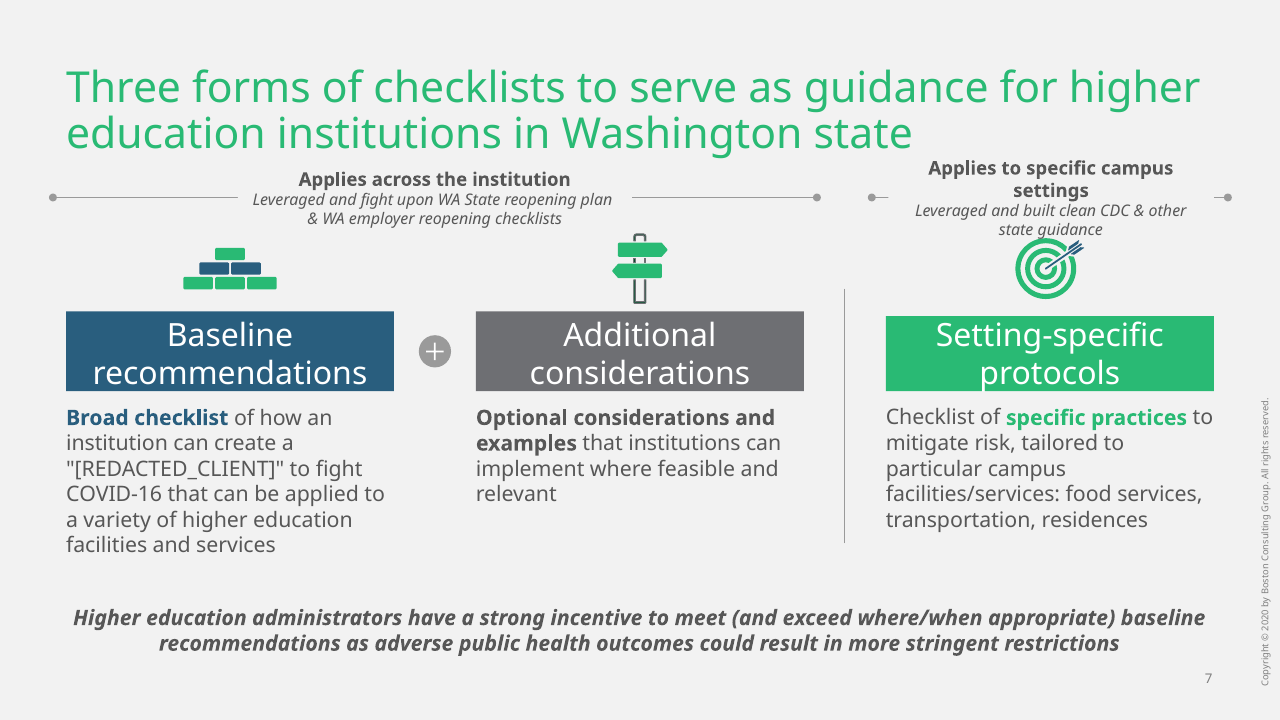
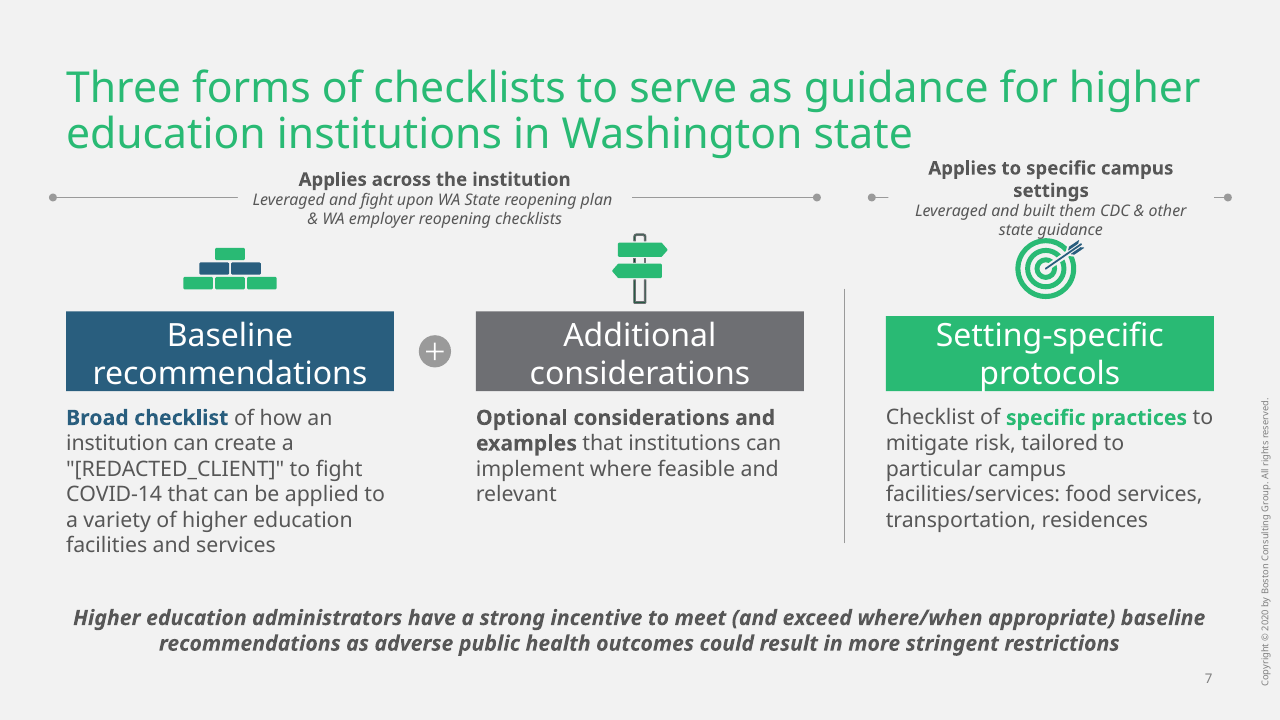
clean: clean -> them
COVID-16: COVID-16 -> COVID-14
